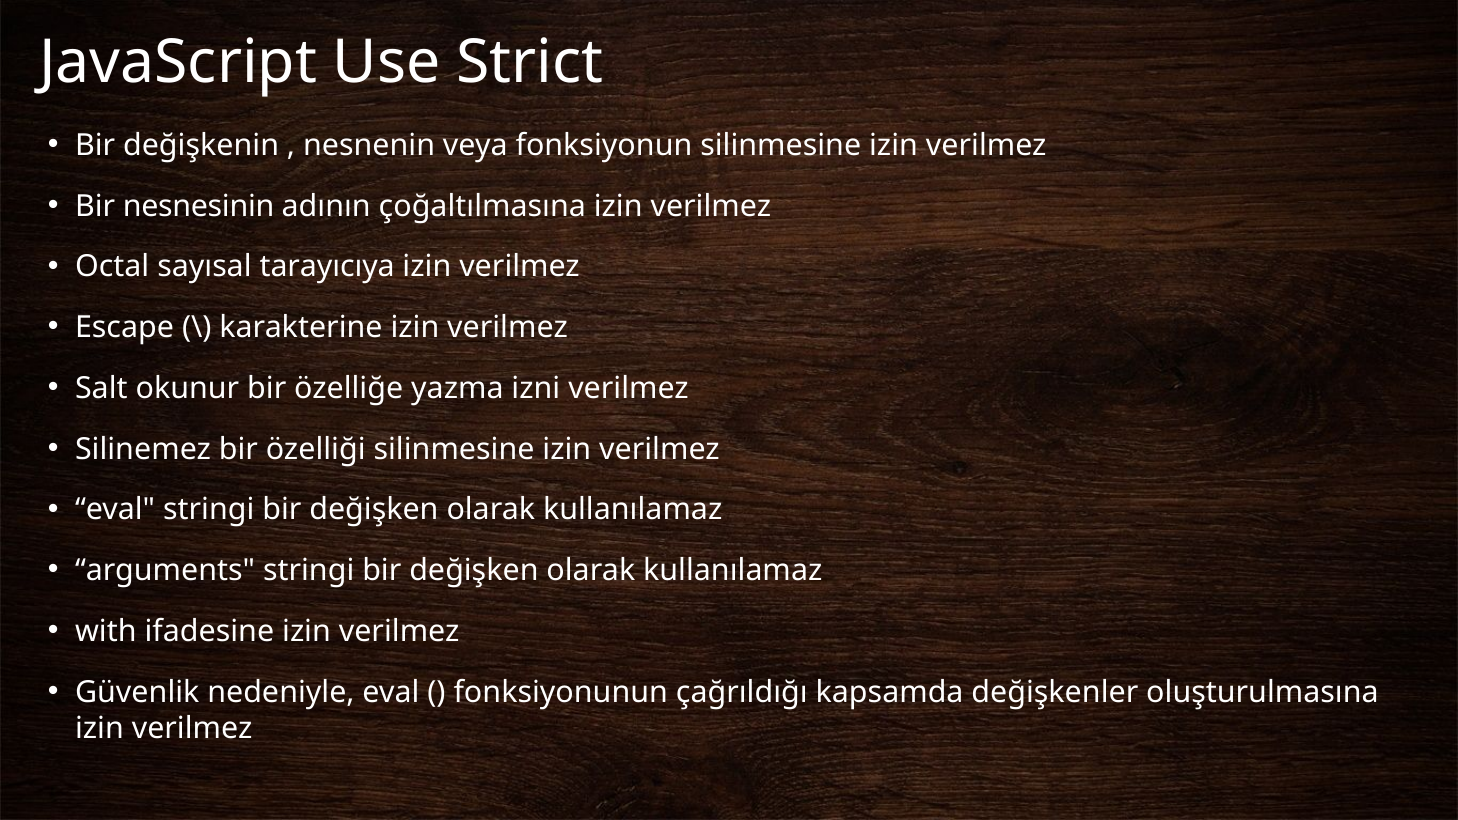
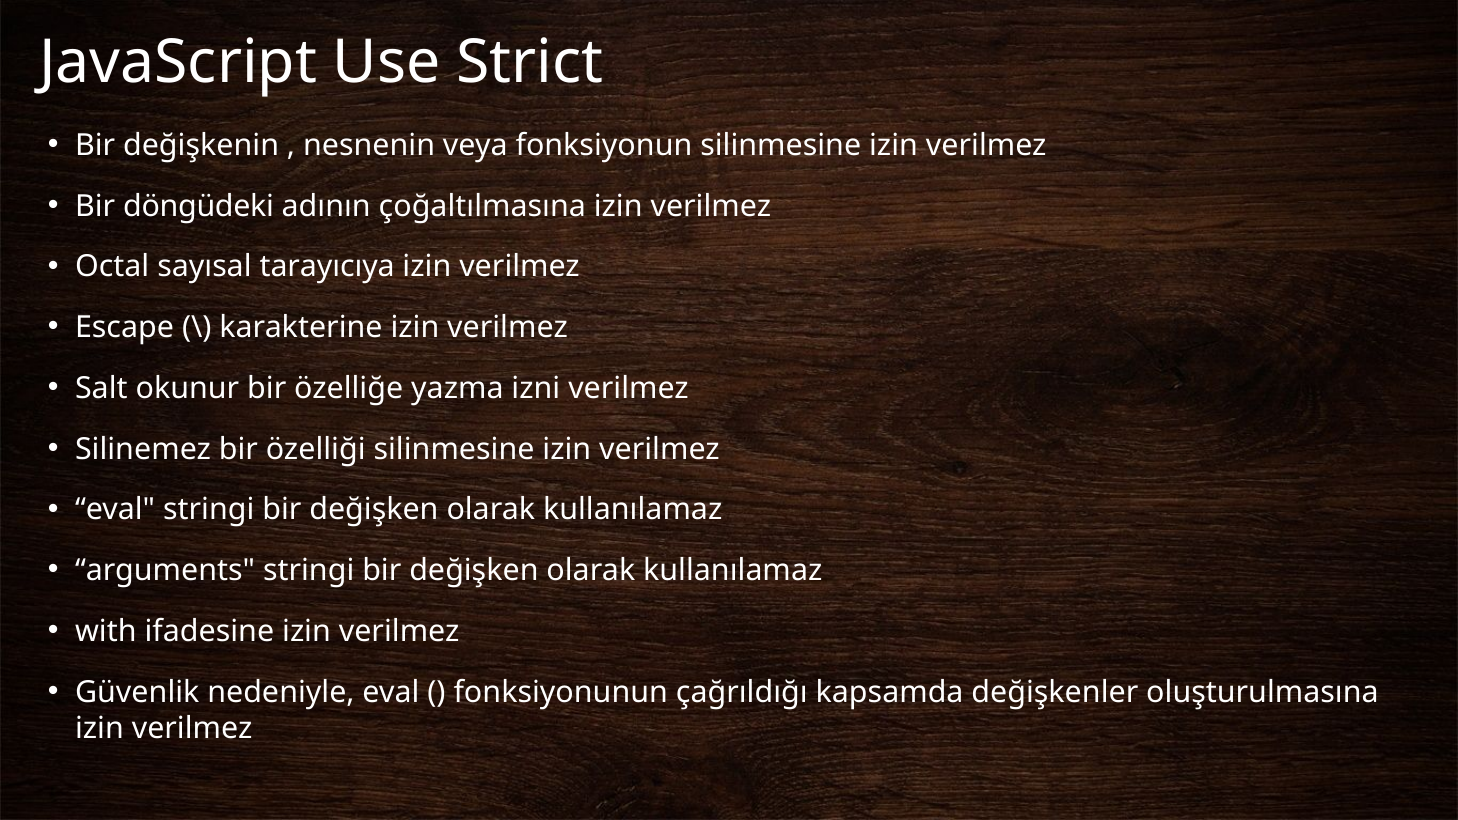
nesnesinin: nesnesinin -> döngüdeki
